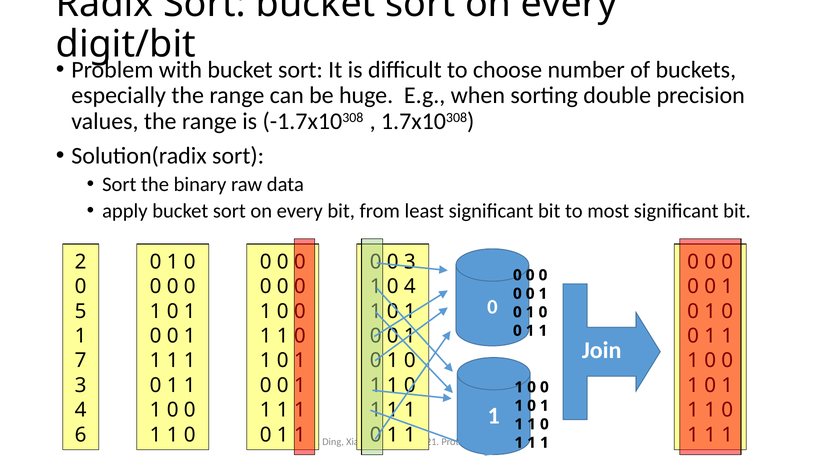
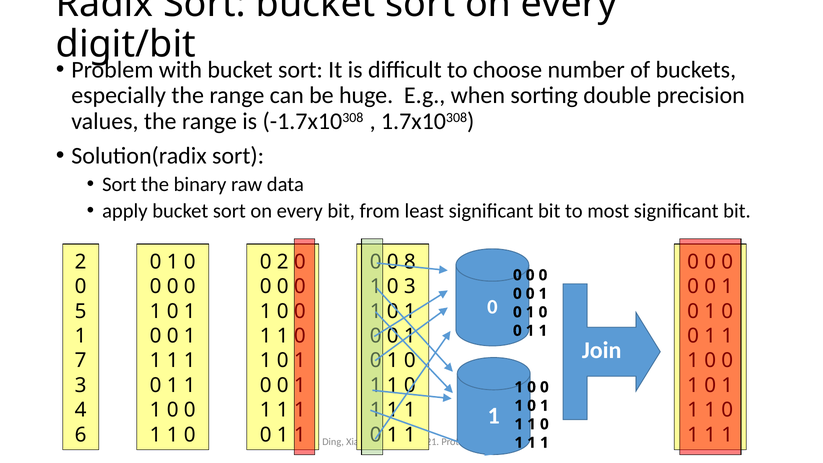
0 at (283, 262): 0 -> 2
0 3: 3 -> 8
0 4: 4 -> 3
